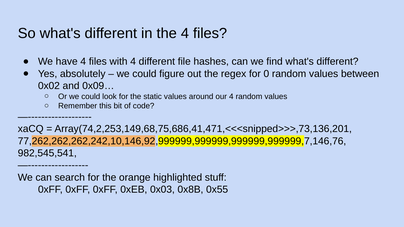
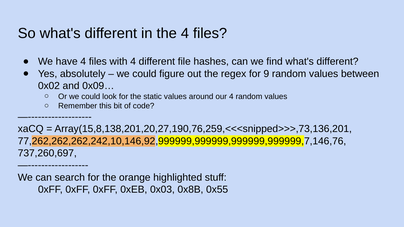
0: 0 -> 9
Array(74,2,253,149,68,75,686,41,471,<<<snipped>>>,73,136,201: Array(74,2,253,149,68,75,686,41,471,<<<snipped>>>,73,136,201 -> Array(15,8,138,201,20,27,190,76,259,<<<snipped>>>,73,136,201
982,545,541: 982,545,541 -> 737,260,697
